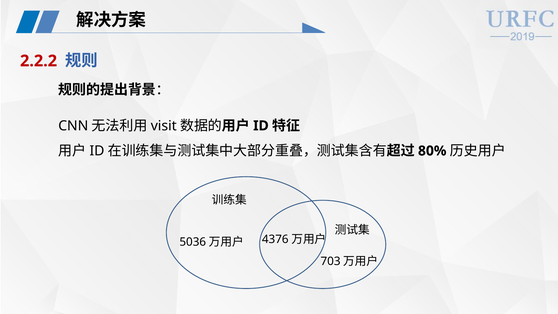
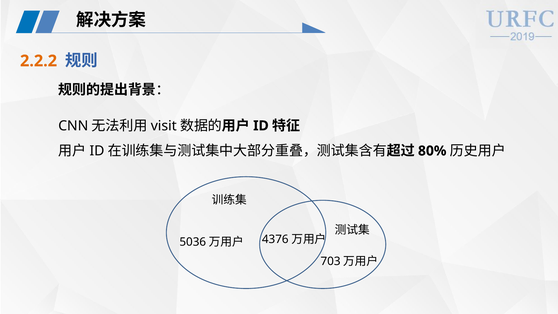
2.2.2 colour: red -> orange
